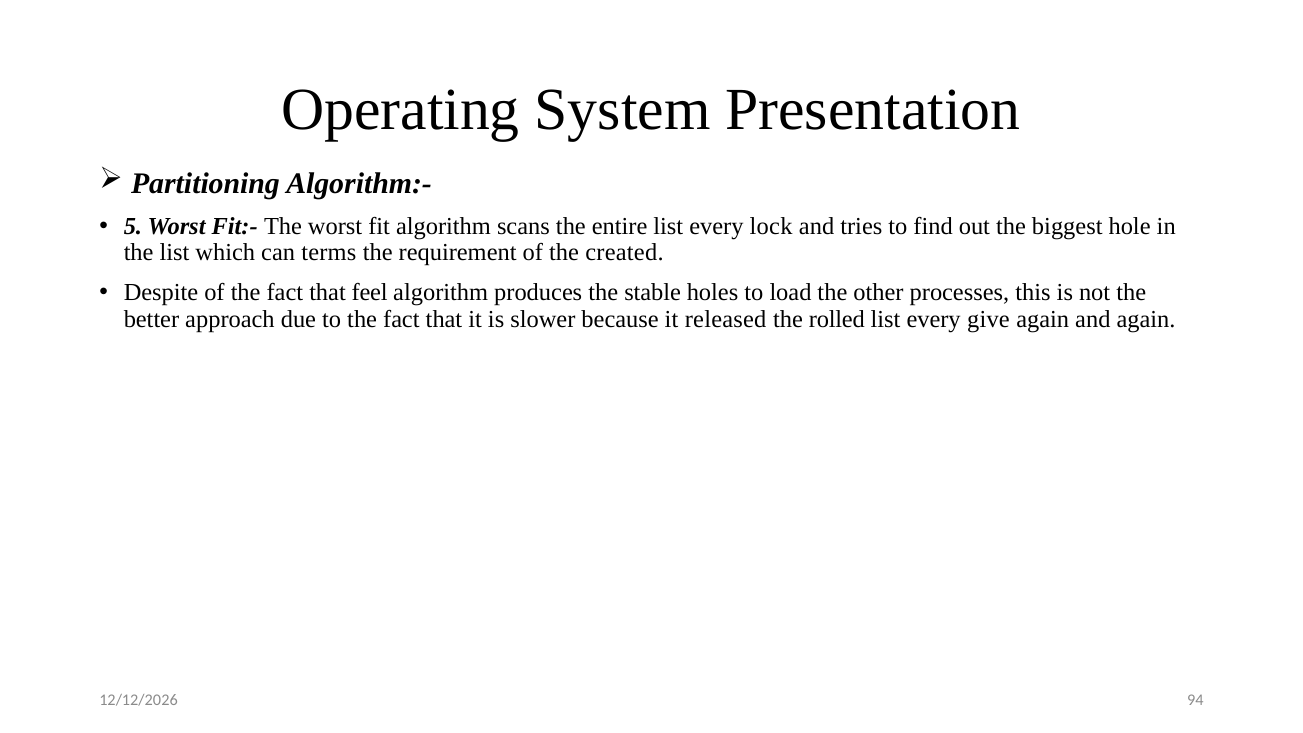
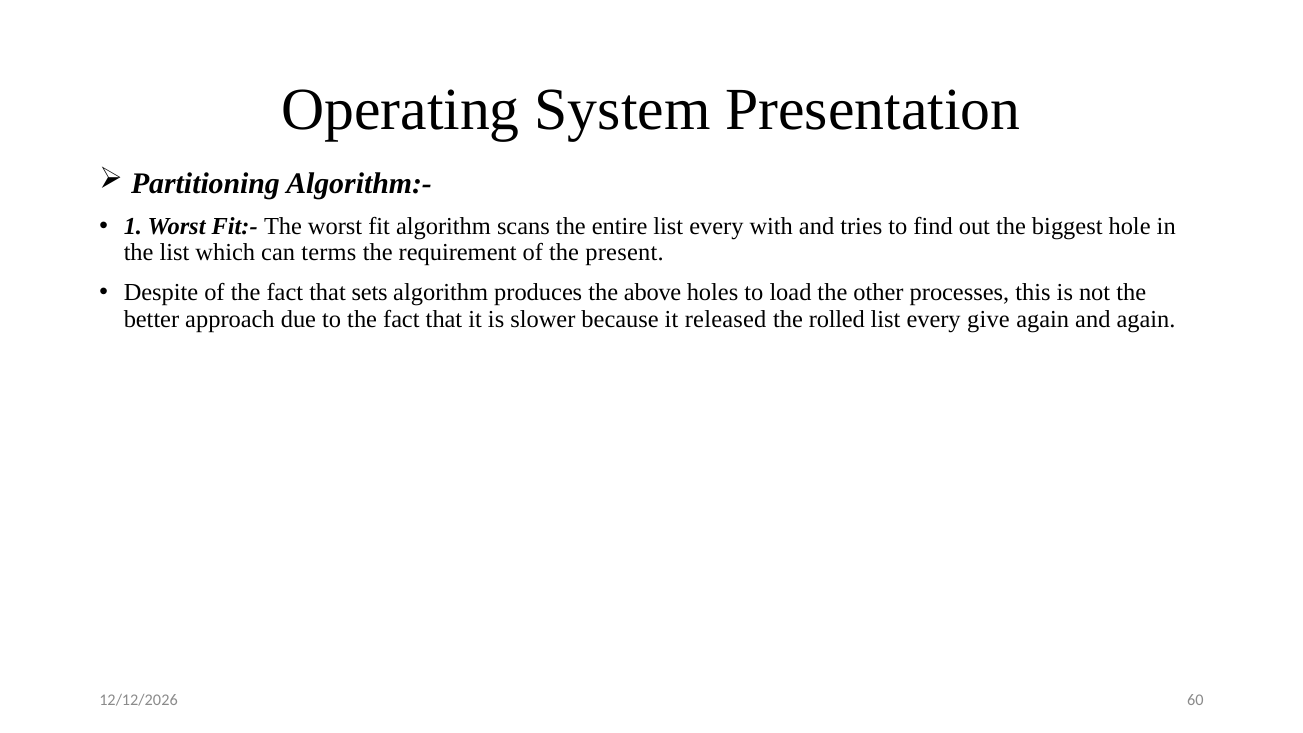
5: 5 -> 1
lock: lock -> with
created: created -> present
feel: feel -> sets
stable: stable -> above
94: 94 -> 60
